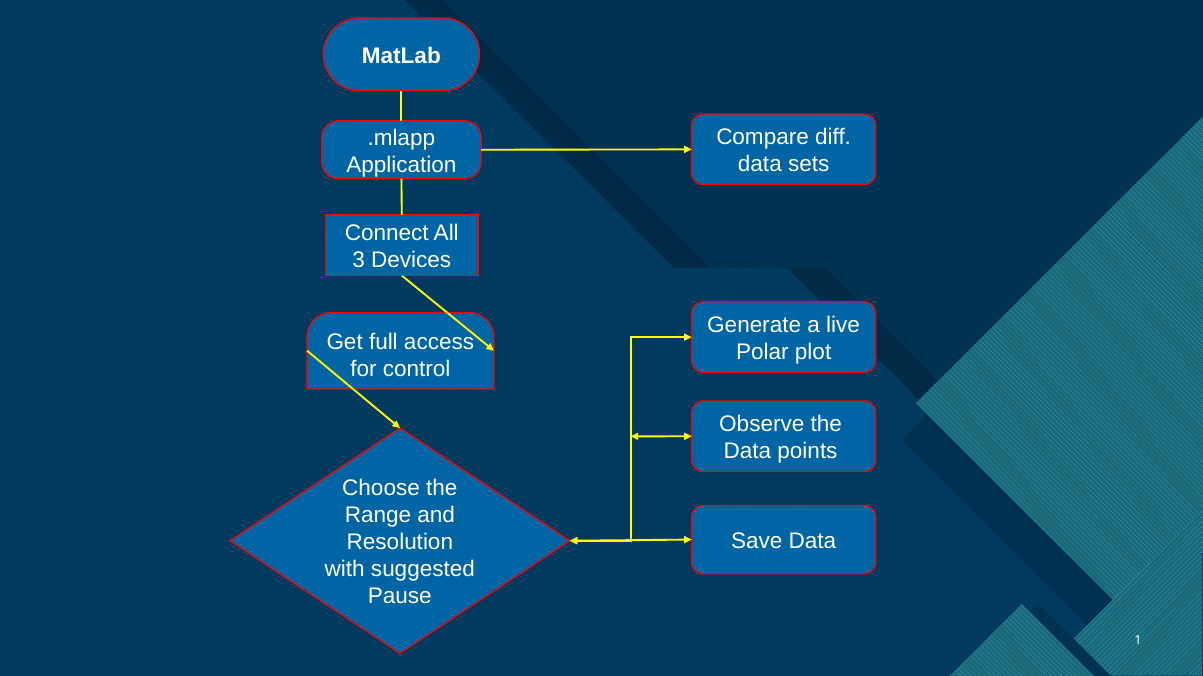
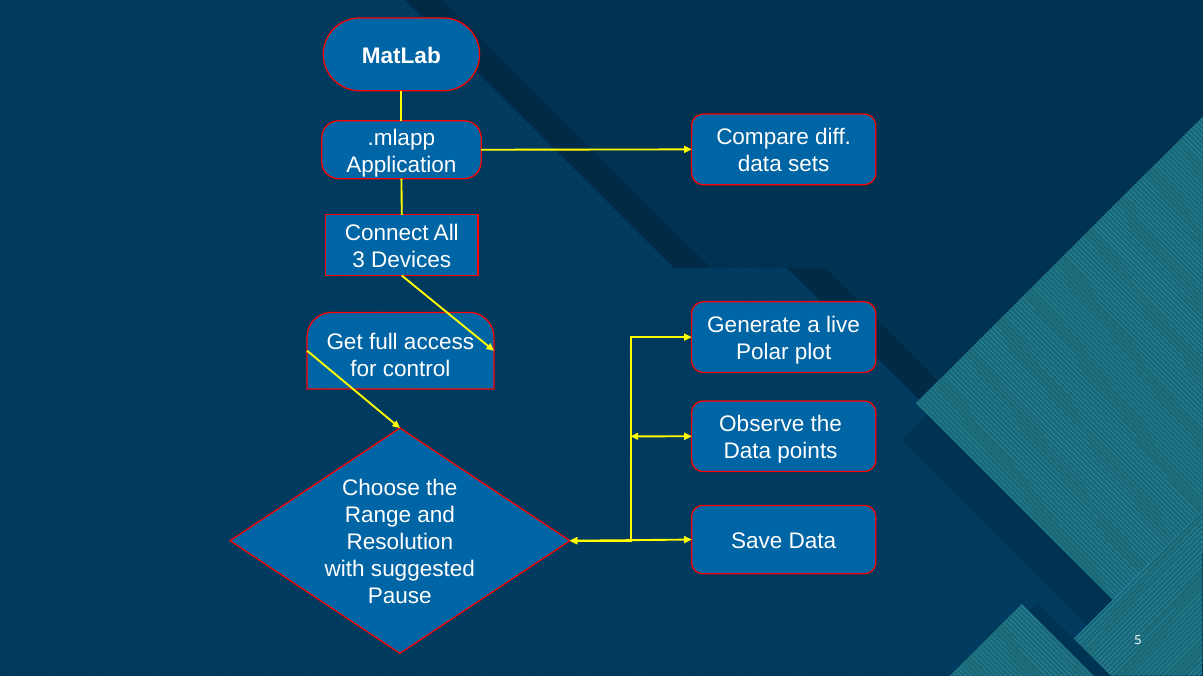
1: 1 -> 5
